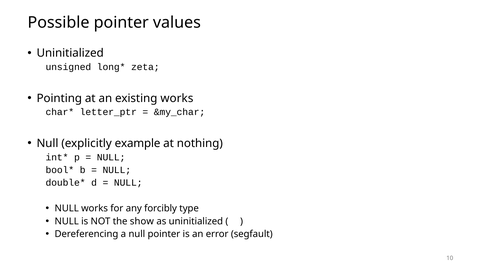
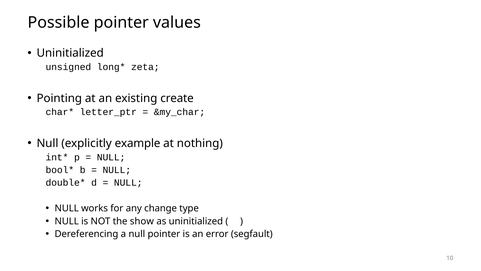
existing works: works -> create
forcibly: forcibly -> change
